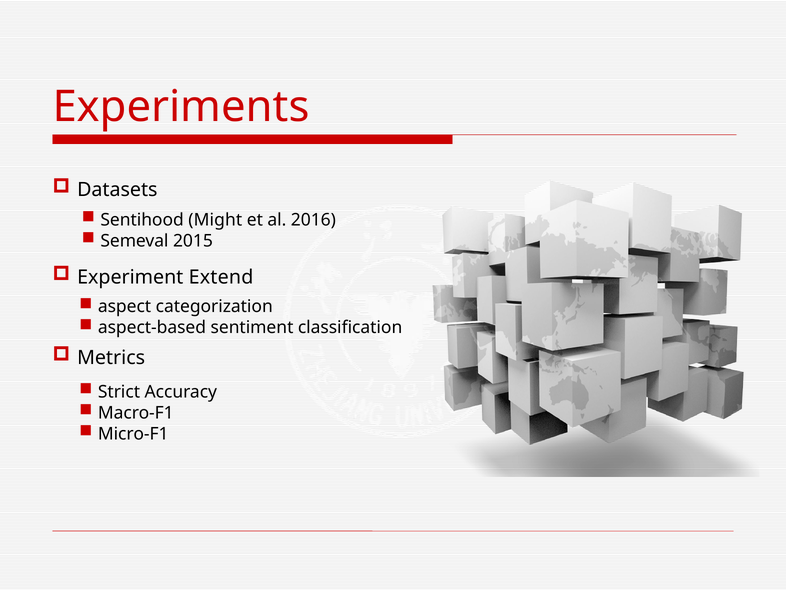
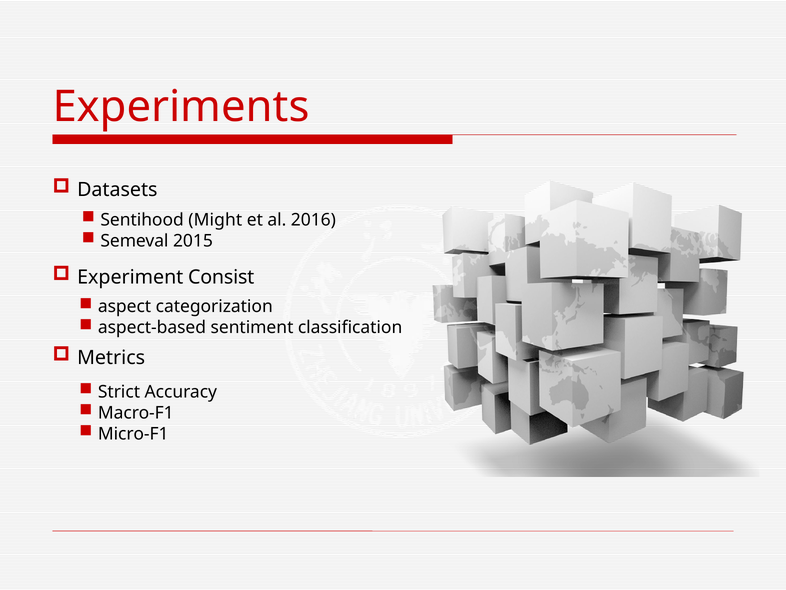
Extend: Extend -> Consist
